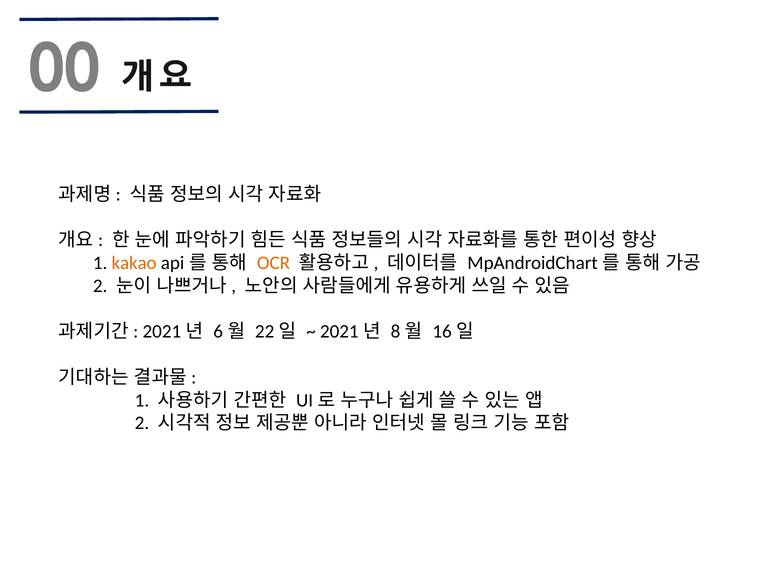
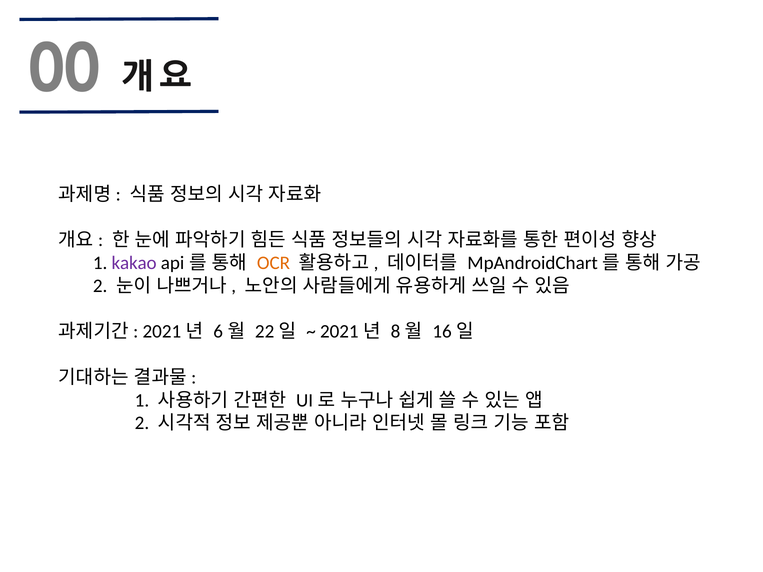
kakao colour: orange -> purple
